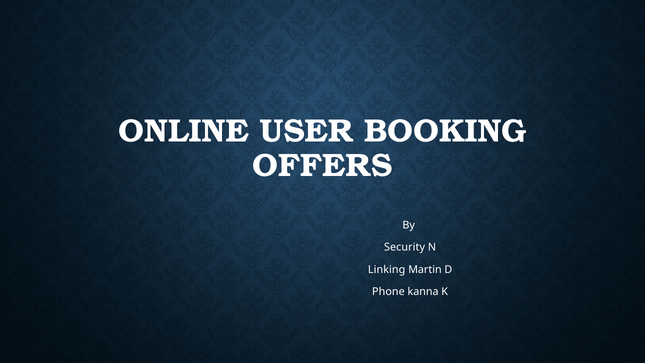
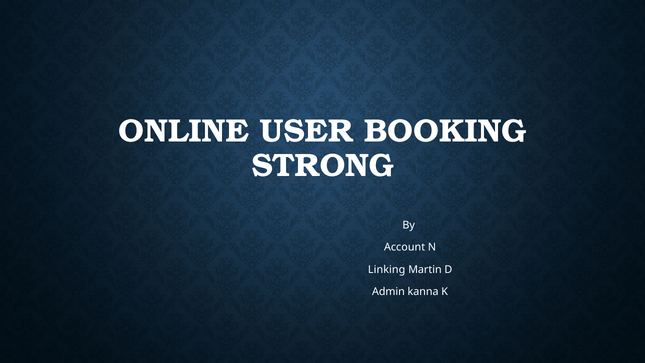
OFFERS: OFFERS -> STRONG
Security: Security -> Account
Phone: Phone -> Admin
